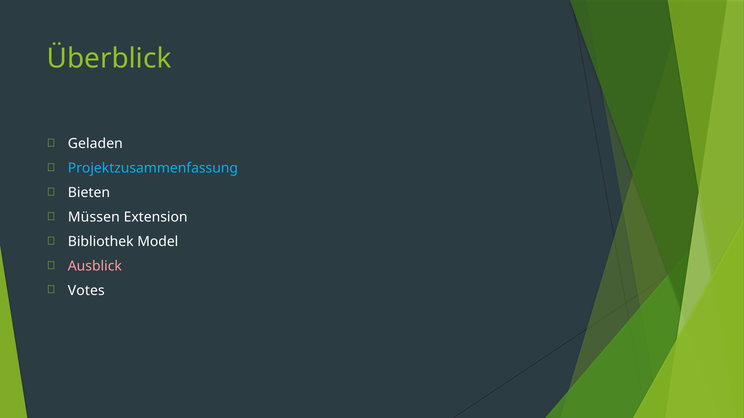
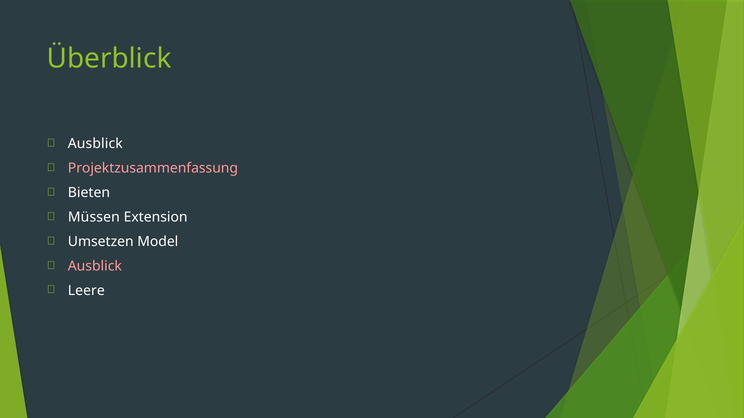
Geladen at (95, 144): Geladen -> Ausblick
Projektzusammenfassung colour: light blue -> pink
Bibliothek: Bibliothek -> Umsetzen
Votes: Votes -> Leere
